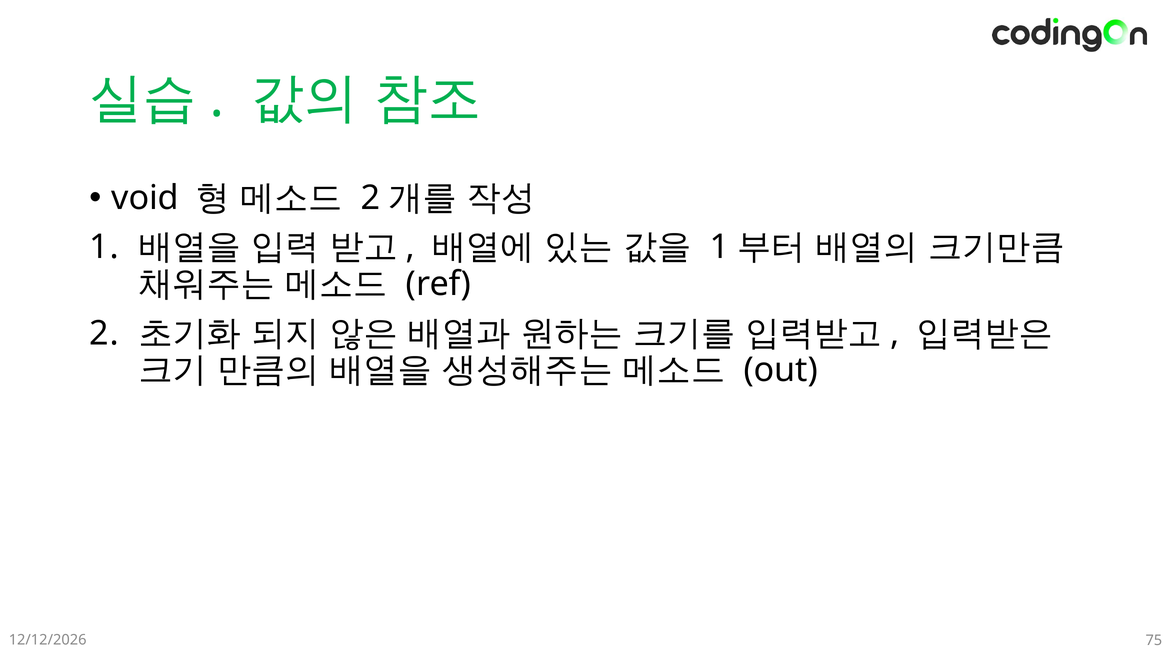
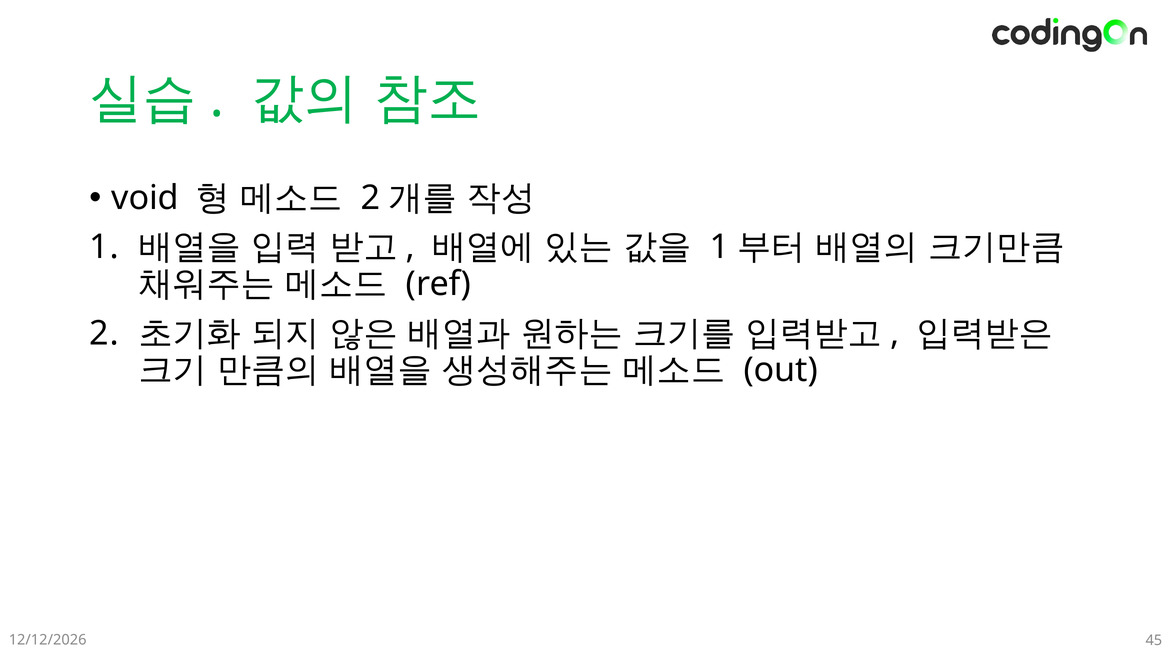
75: 75 -> 45
